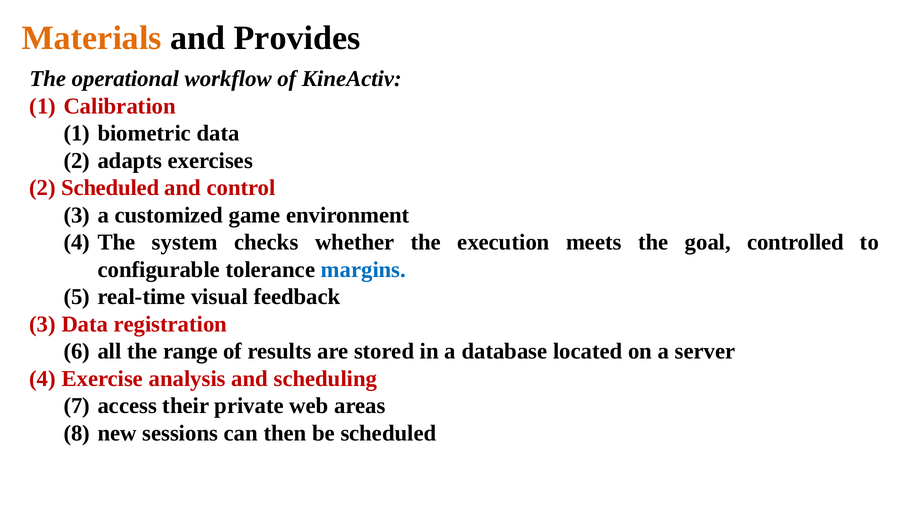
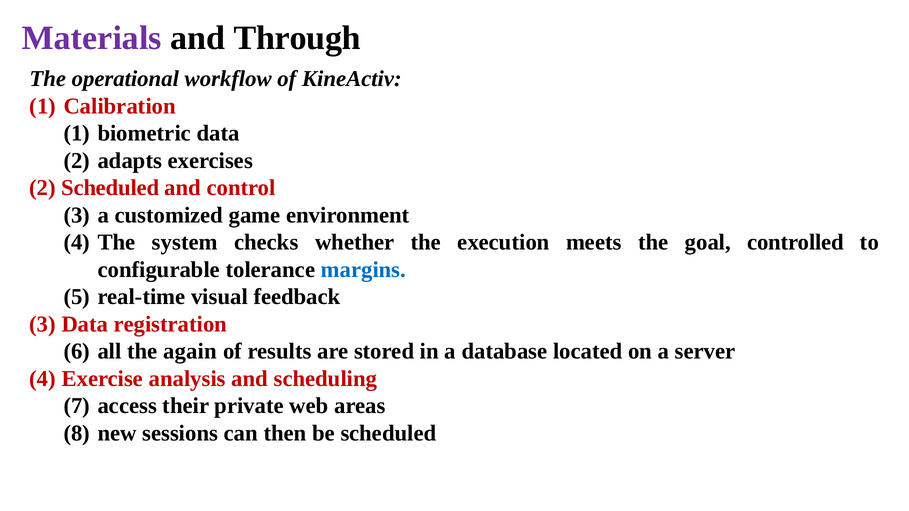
Materials colour: orange -> purple
Provides: Provides -> Through
range: range -> again
